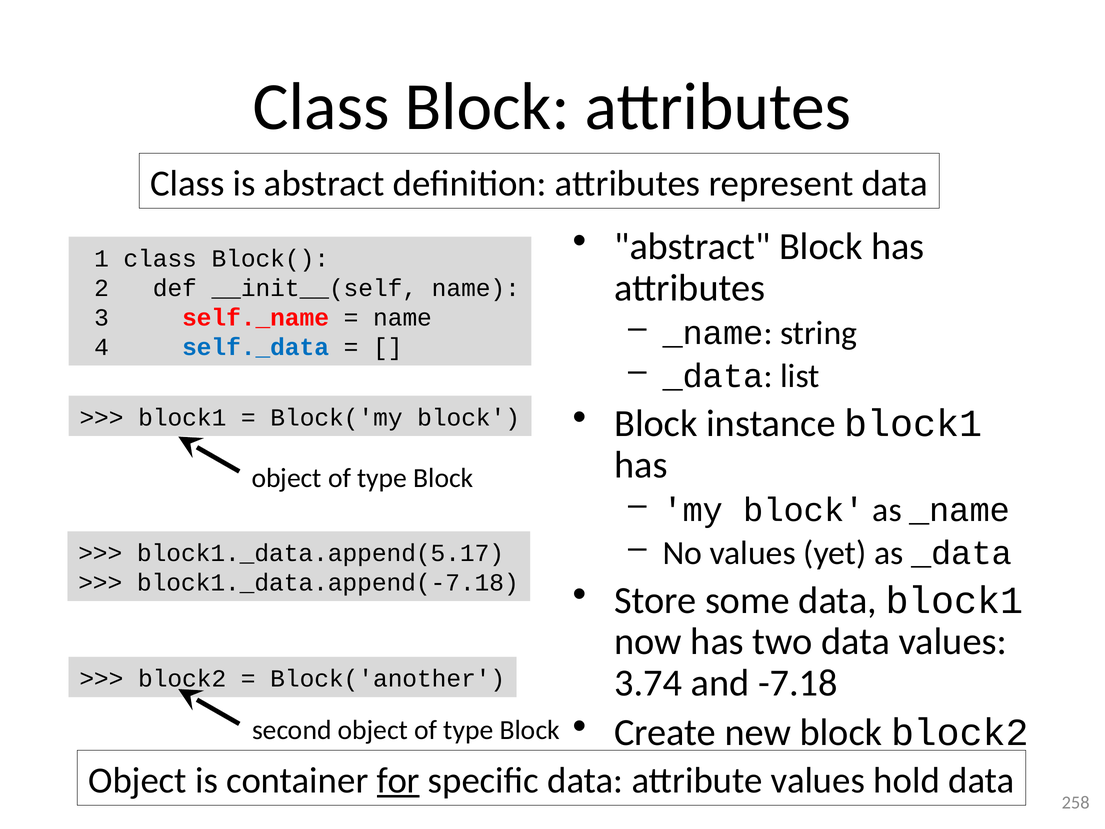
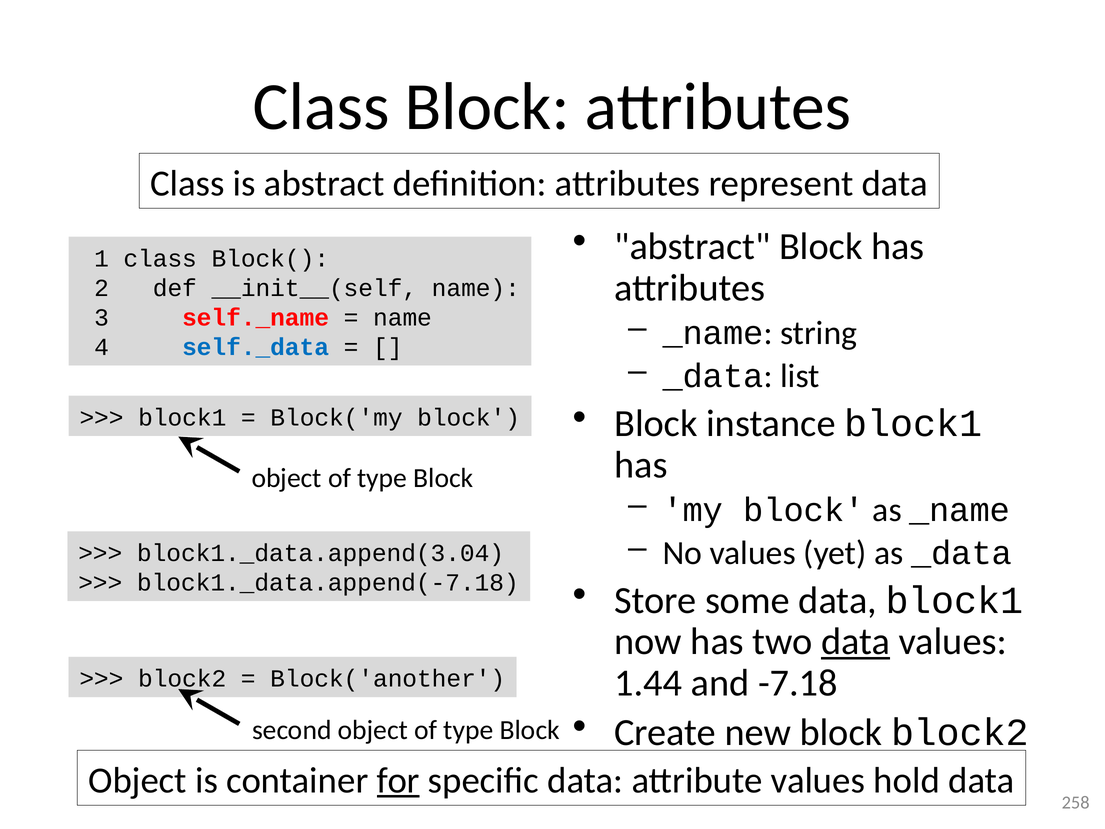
block1._data.append(5.17: block1._data.append(5.17 -> block1._data.append(3.04
data at (856, 642) underline: none -> present
3.74: 3.74 -> 1.44
